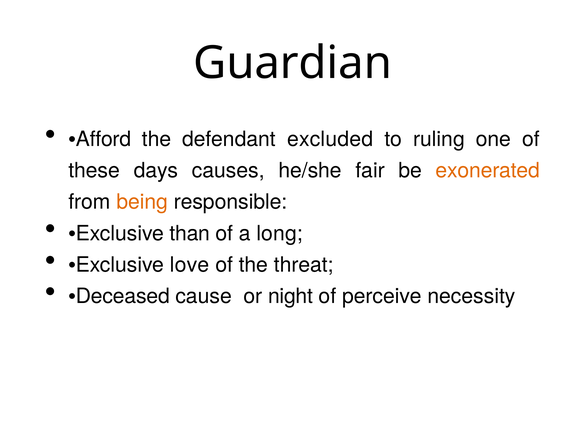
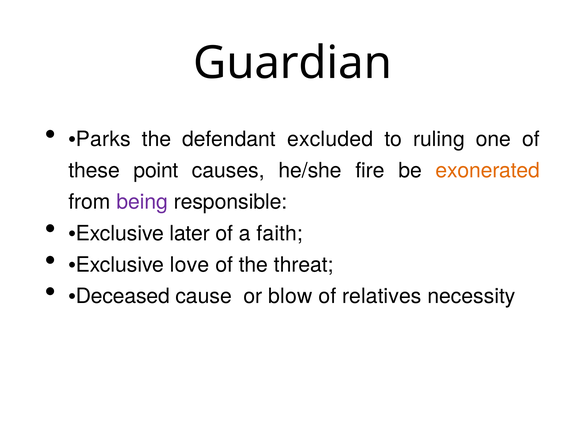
Afford: Afford -> Parks
days: days -> point
fair: fair -> fire
being colour: orange -> purple
than: than -> later
long: long -> faith
night: night -> blow
perceive: perceive -> relatives
